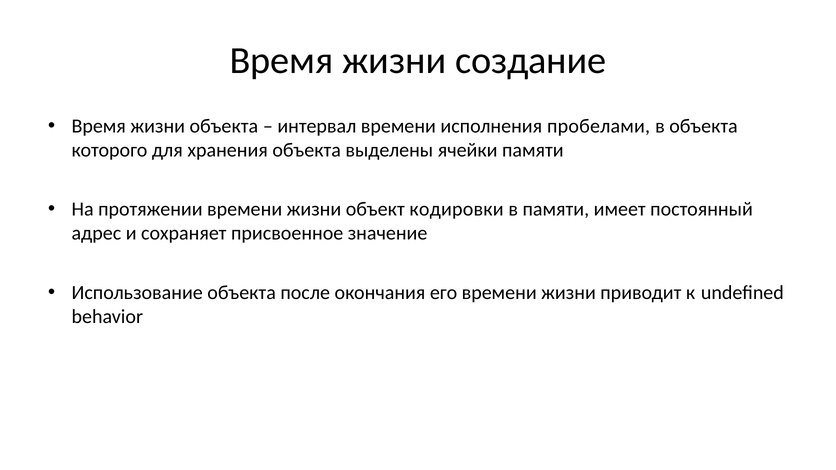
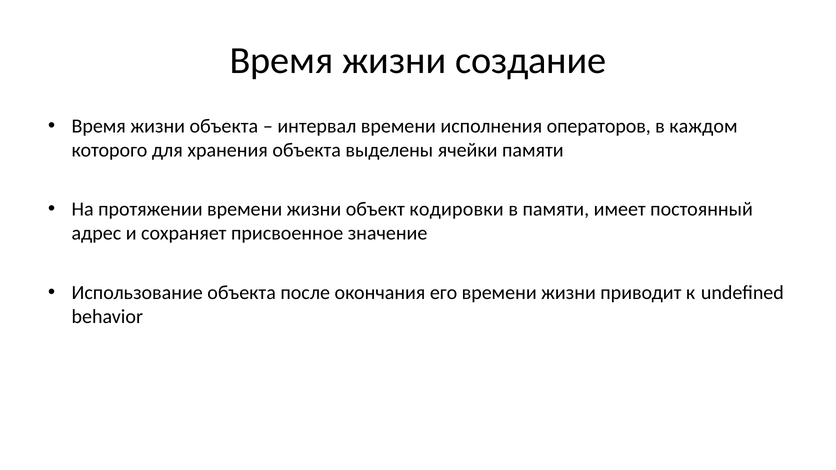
пробелами: пробелами -> операторов
в объекта: объекта -> каждом
